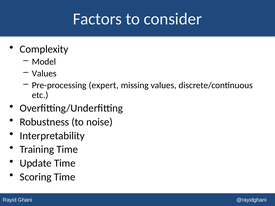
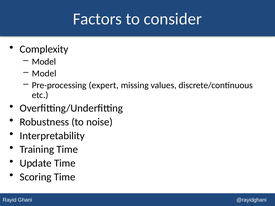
Values at (44, 74): Values -> Model
